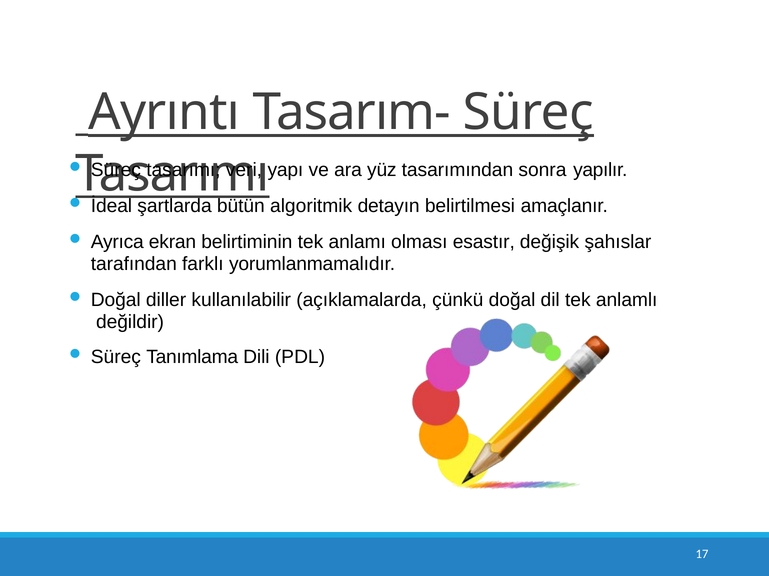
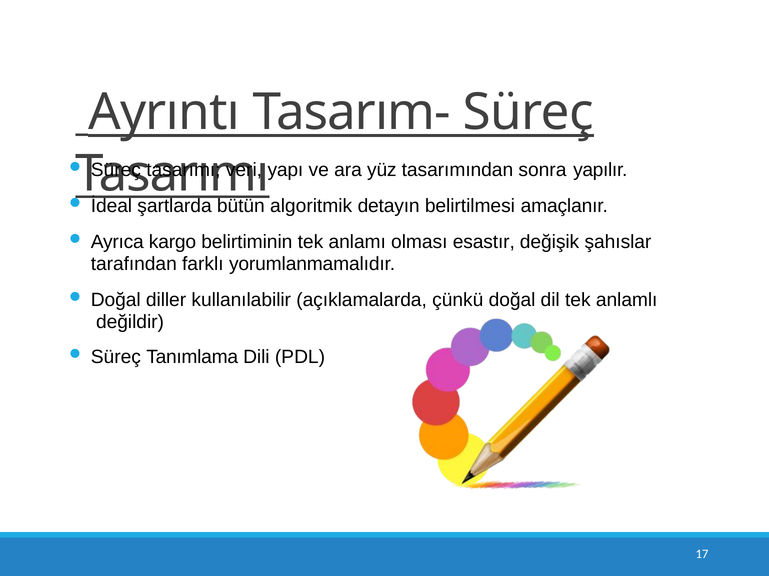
ekran: ekran -> kargo
